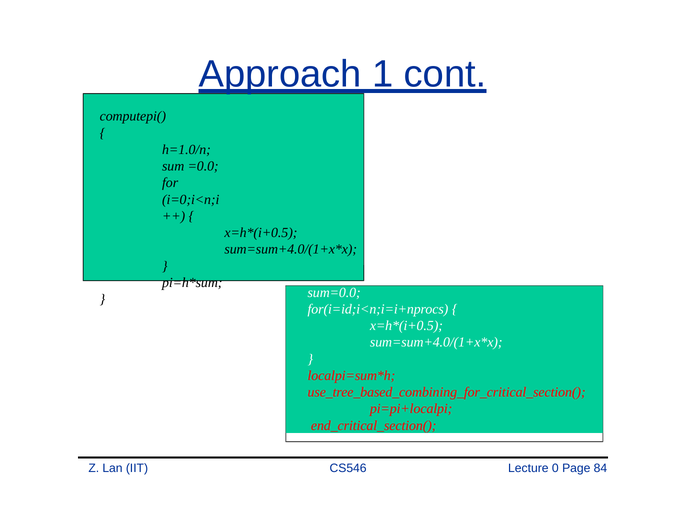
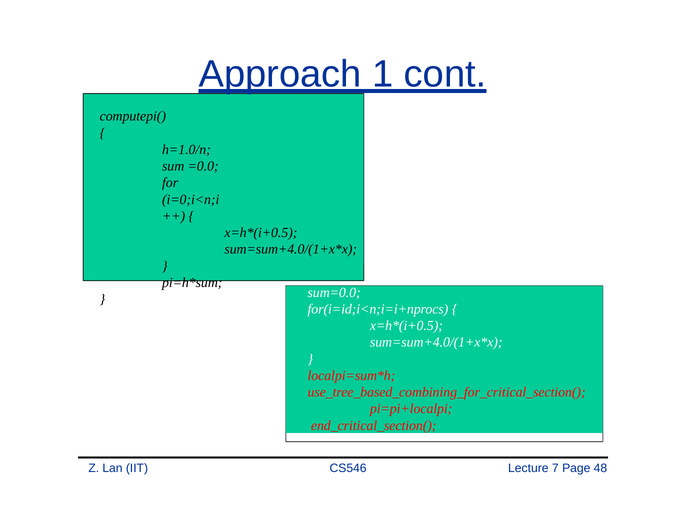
0: 0 -> 7
84: 84 -> 48
